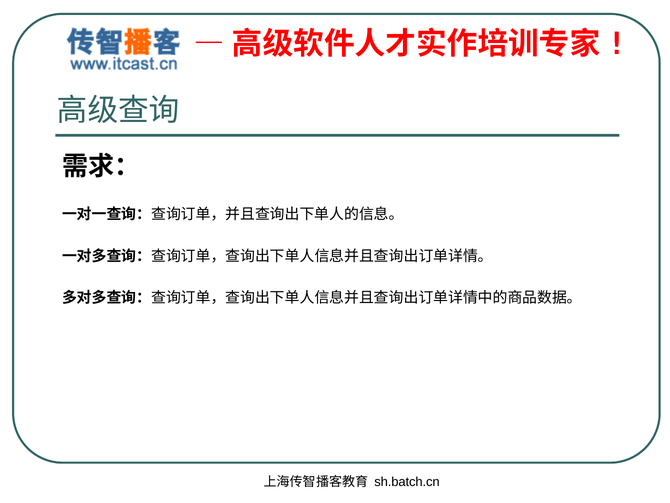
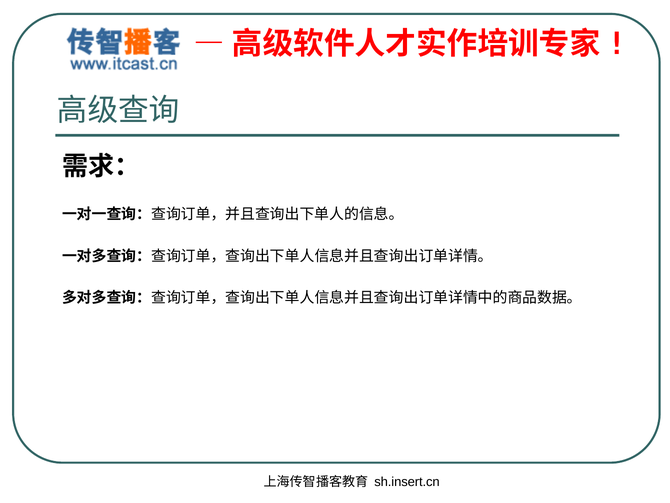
sh.batch.cn: sh.batch.cn -> sh.insert.cn
